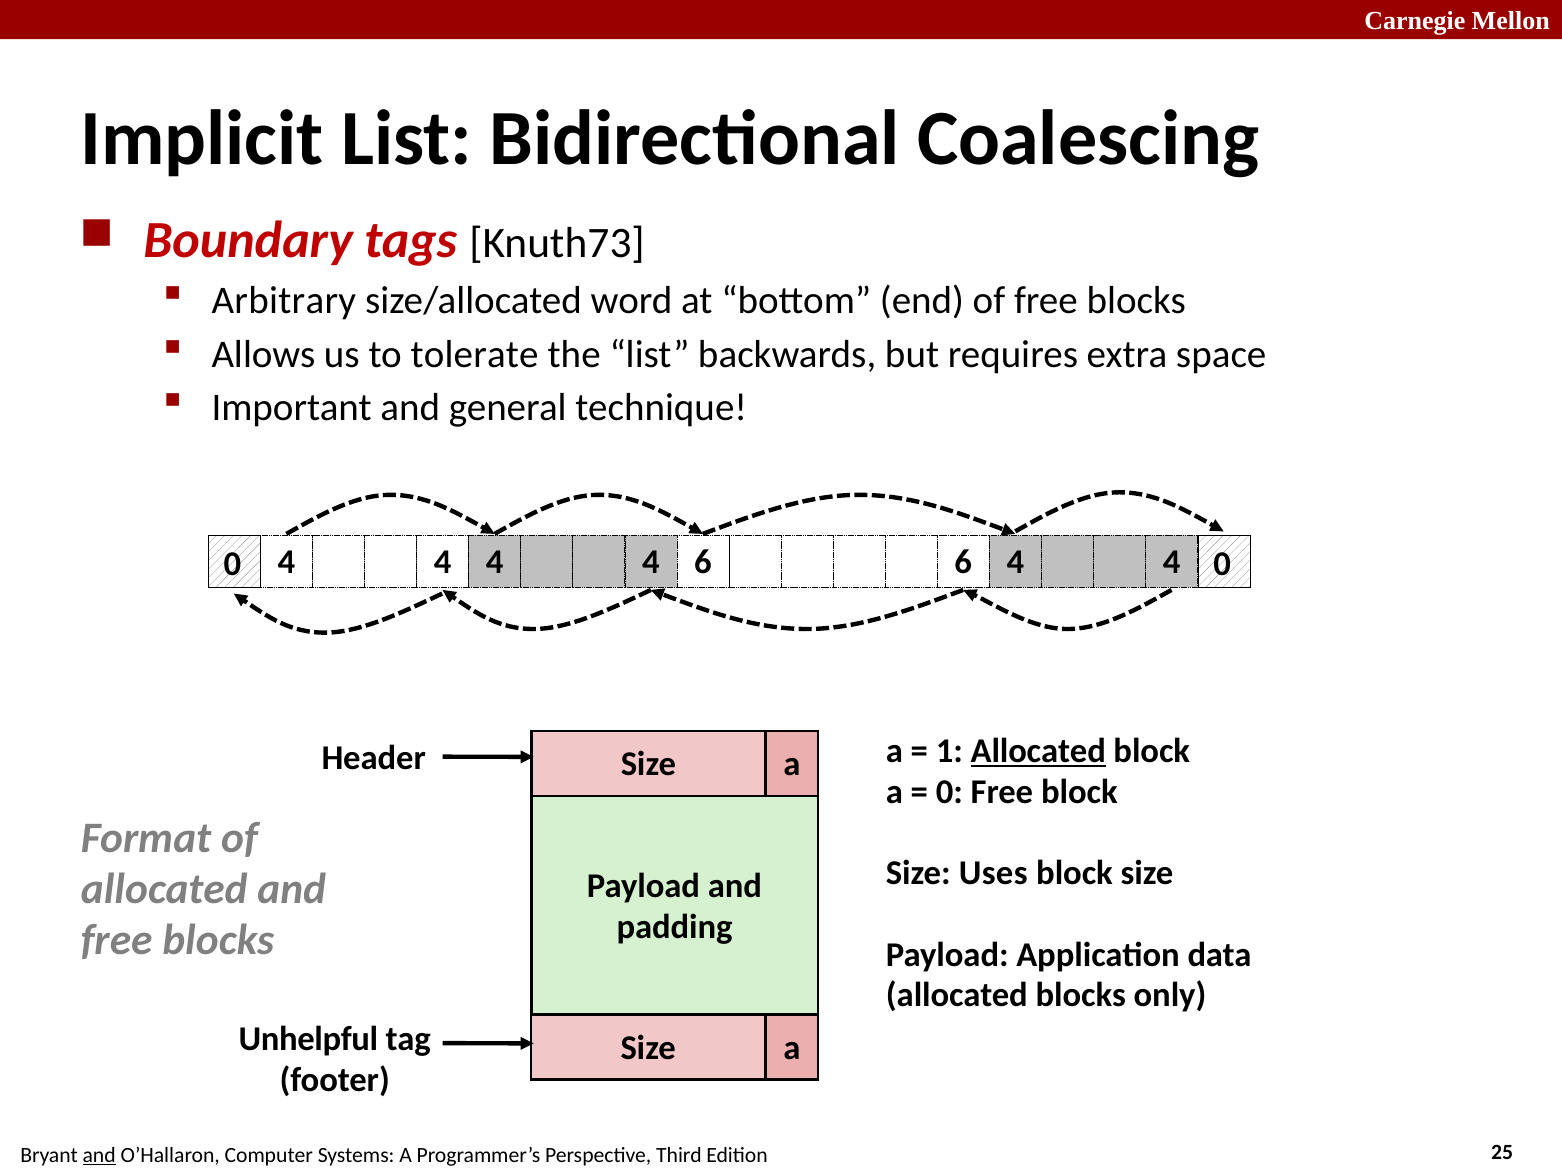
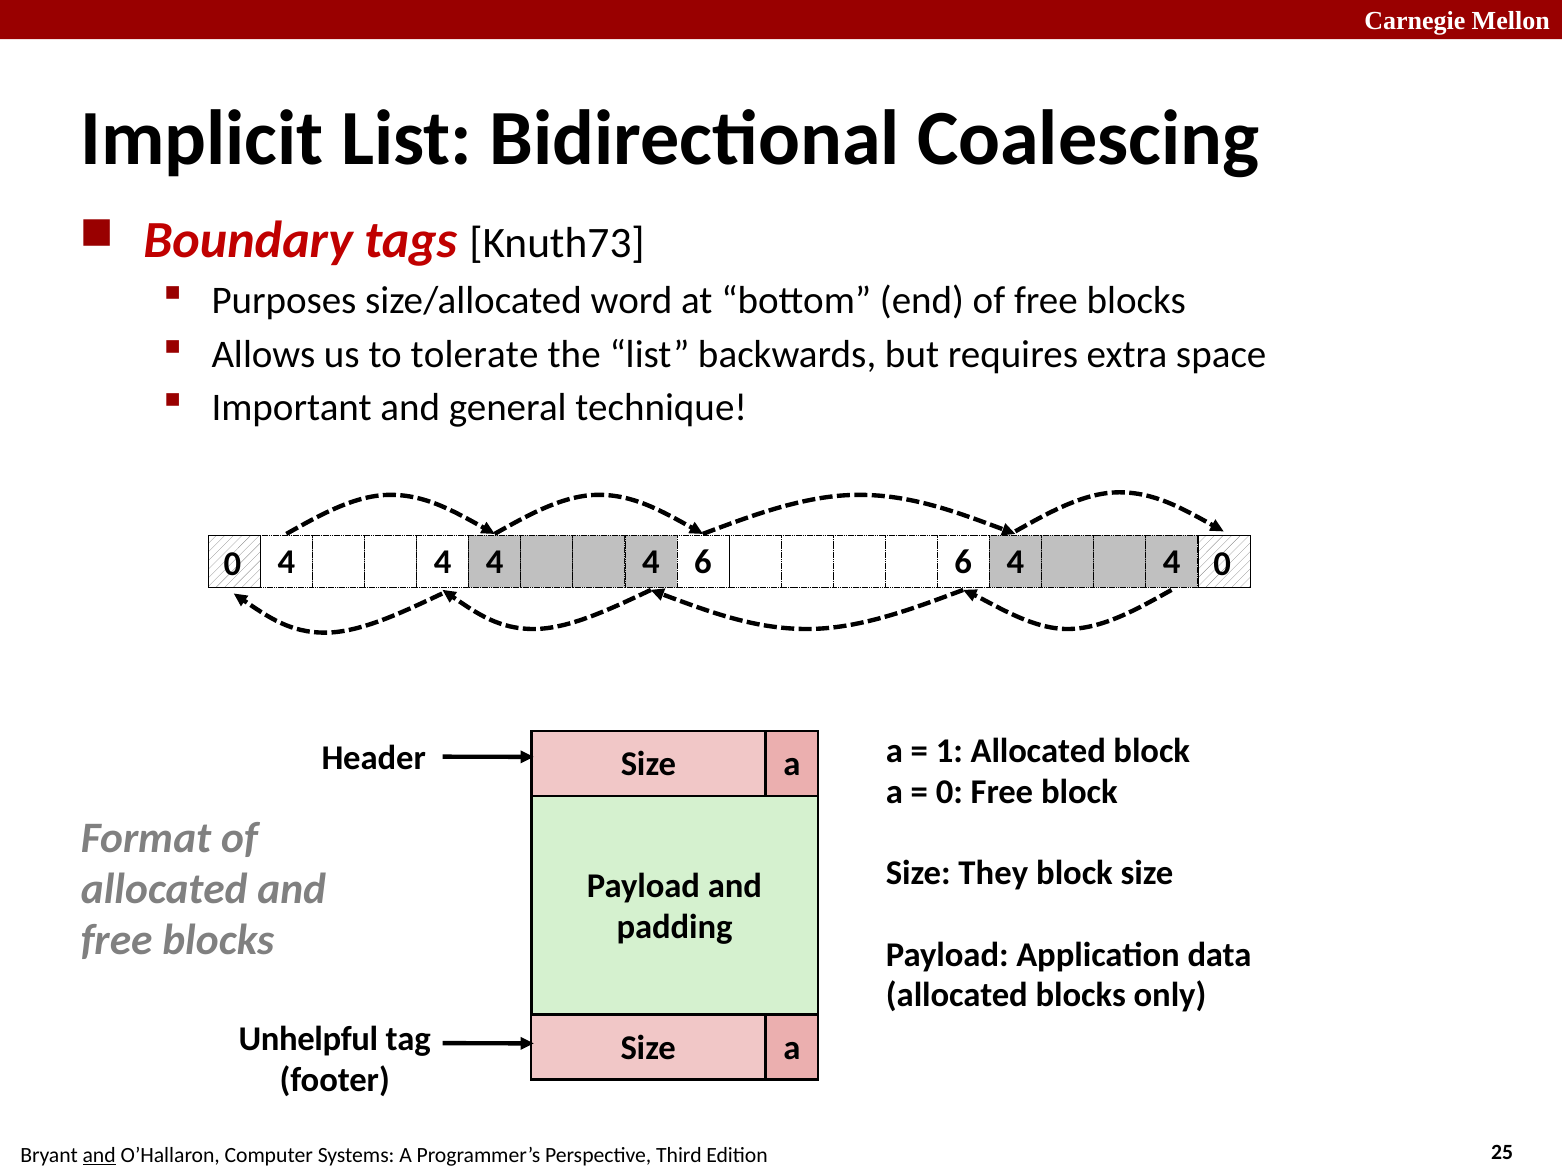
Arbitrary: Arbitrary -> Purposes
Allocated at (1038, 750) underline: present -> none
Uses: Uses -> They
